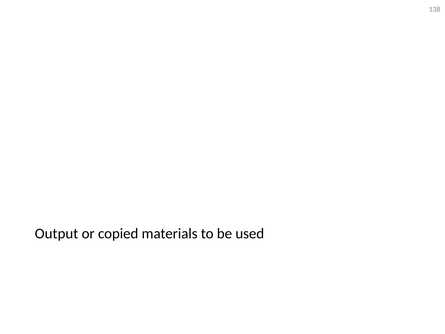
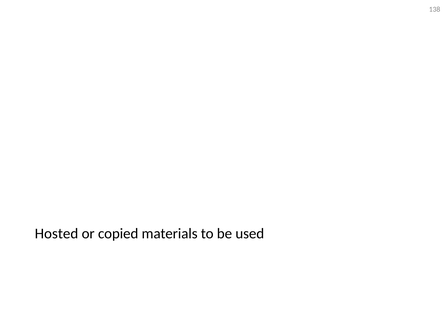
Output: Output -> Hosted
